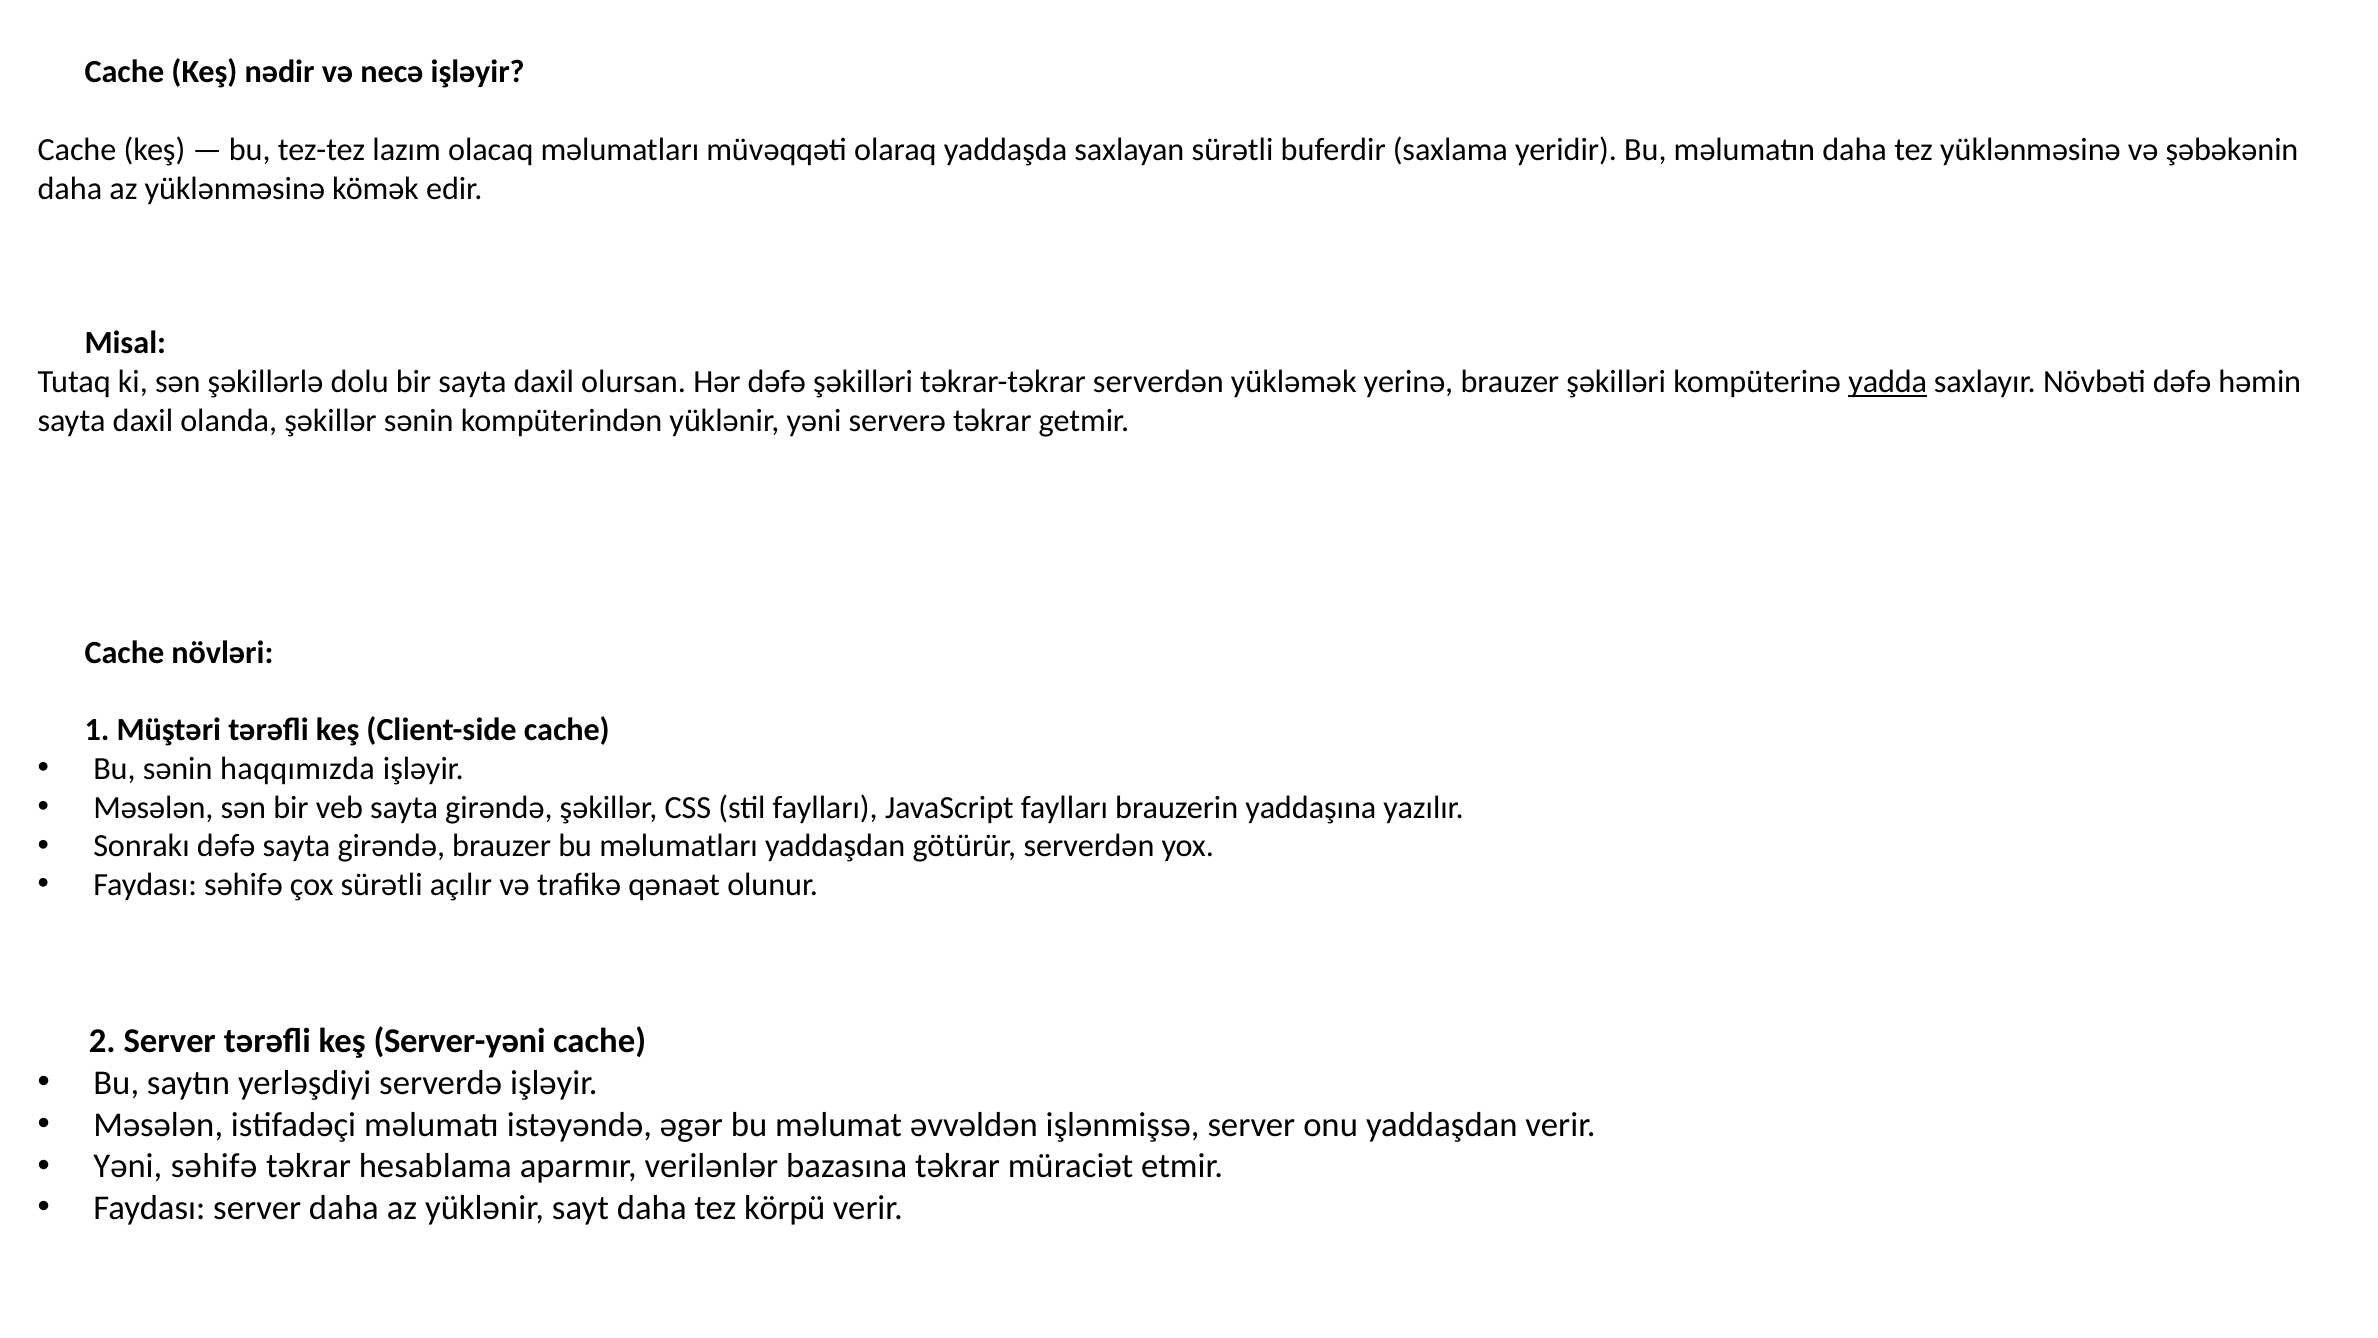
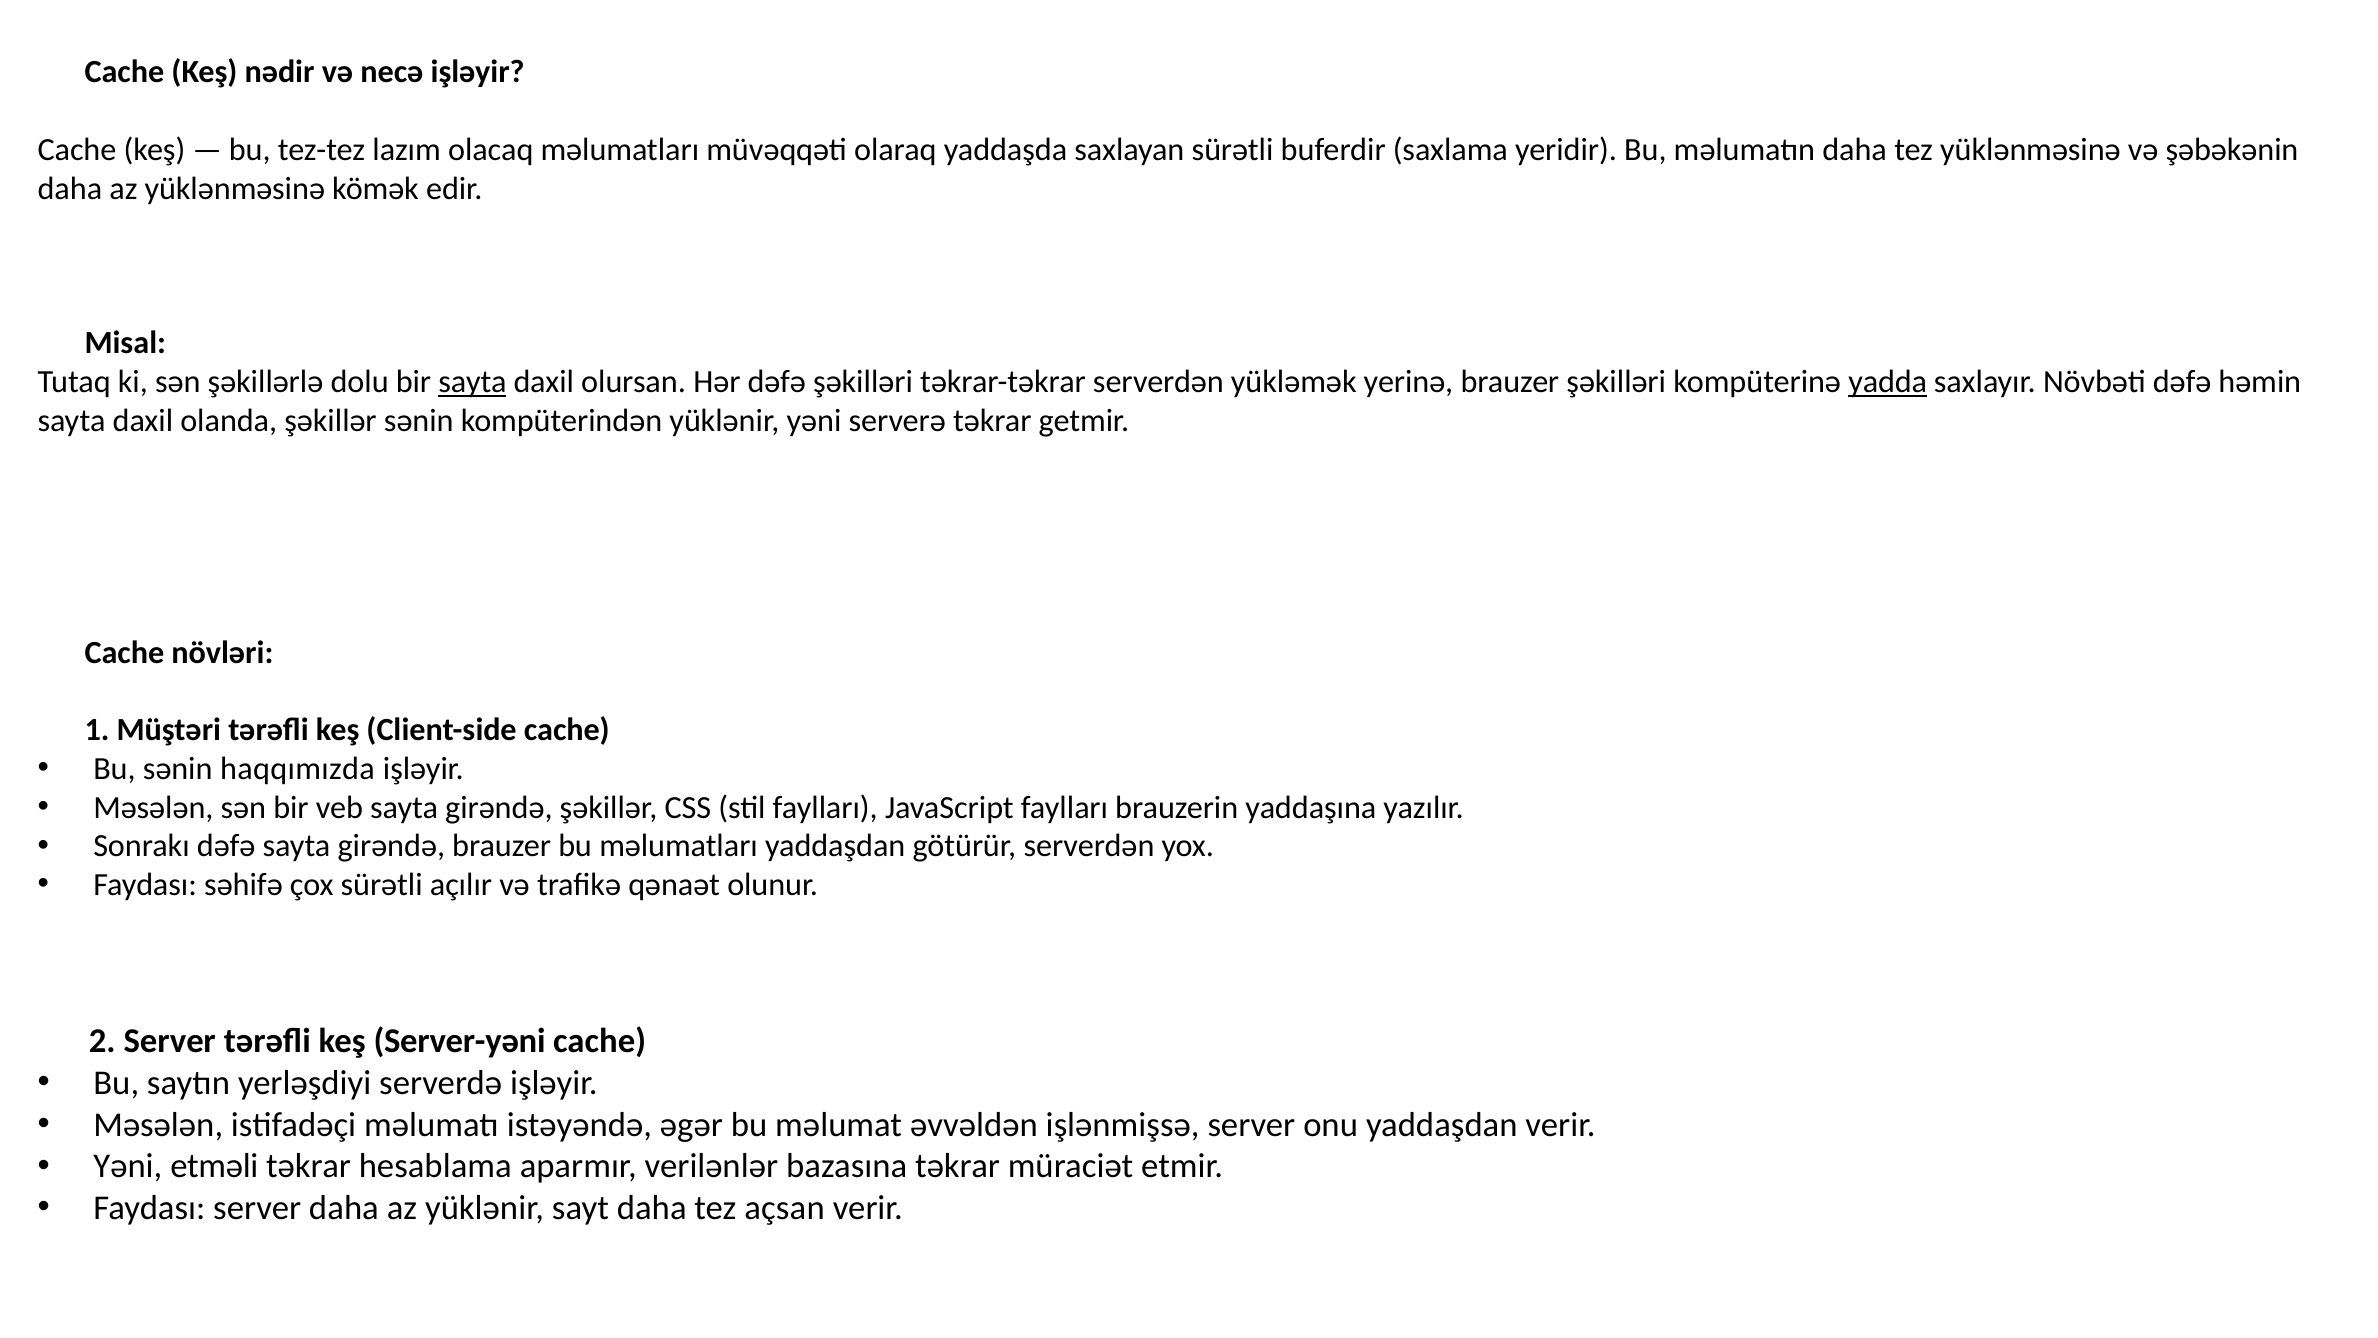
sayta at (472, 382) underline: none -> present
Yəni səhifə: səhifə -> etməli
körpü: körpü -> açsan
